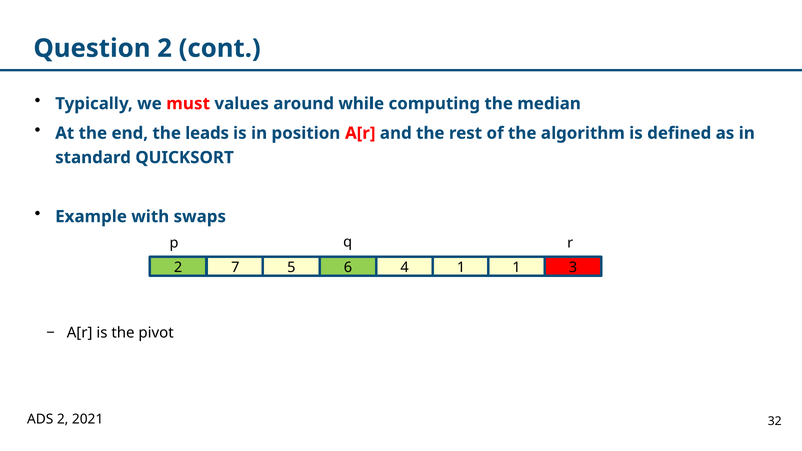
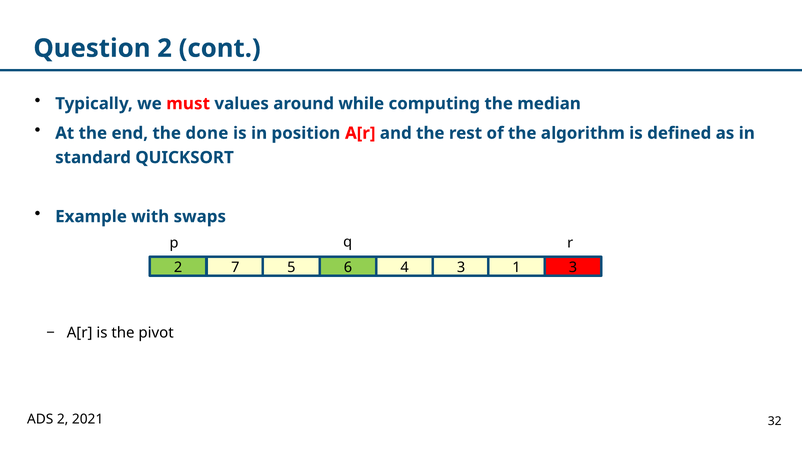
leads: leads -> done
4 1: 1 -> 3
